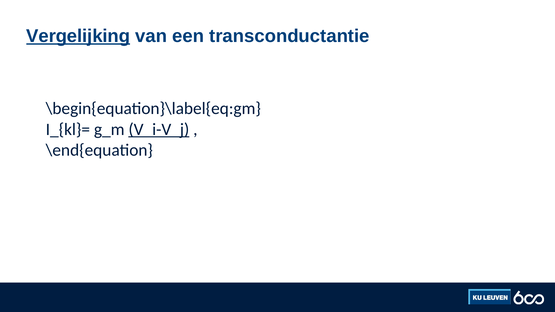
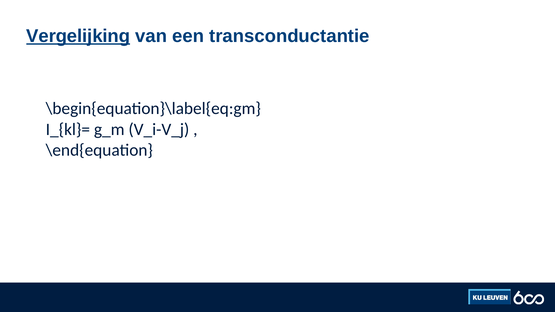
V_i-V_j underline: present -> none
